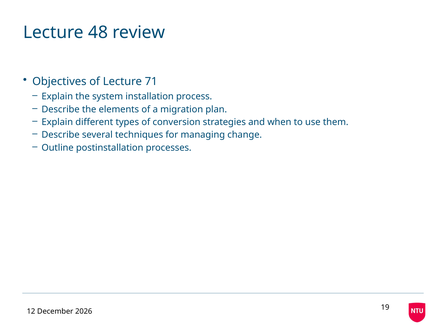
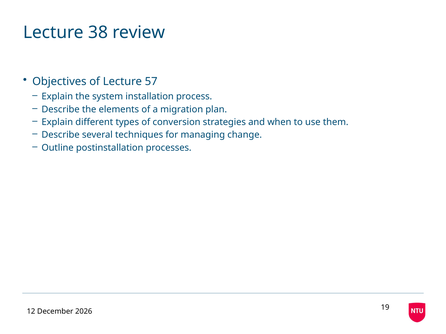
48: 48 -> 38
71: 71 -> 57
